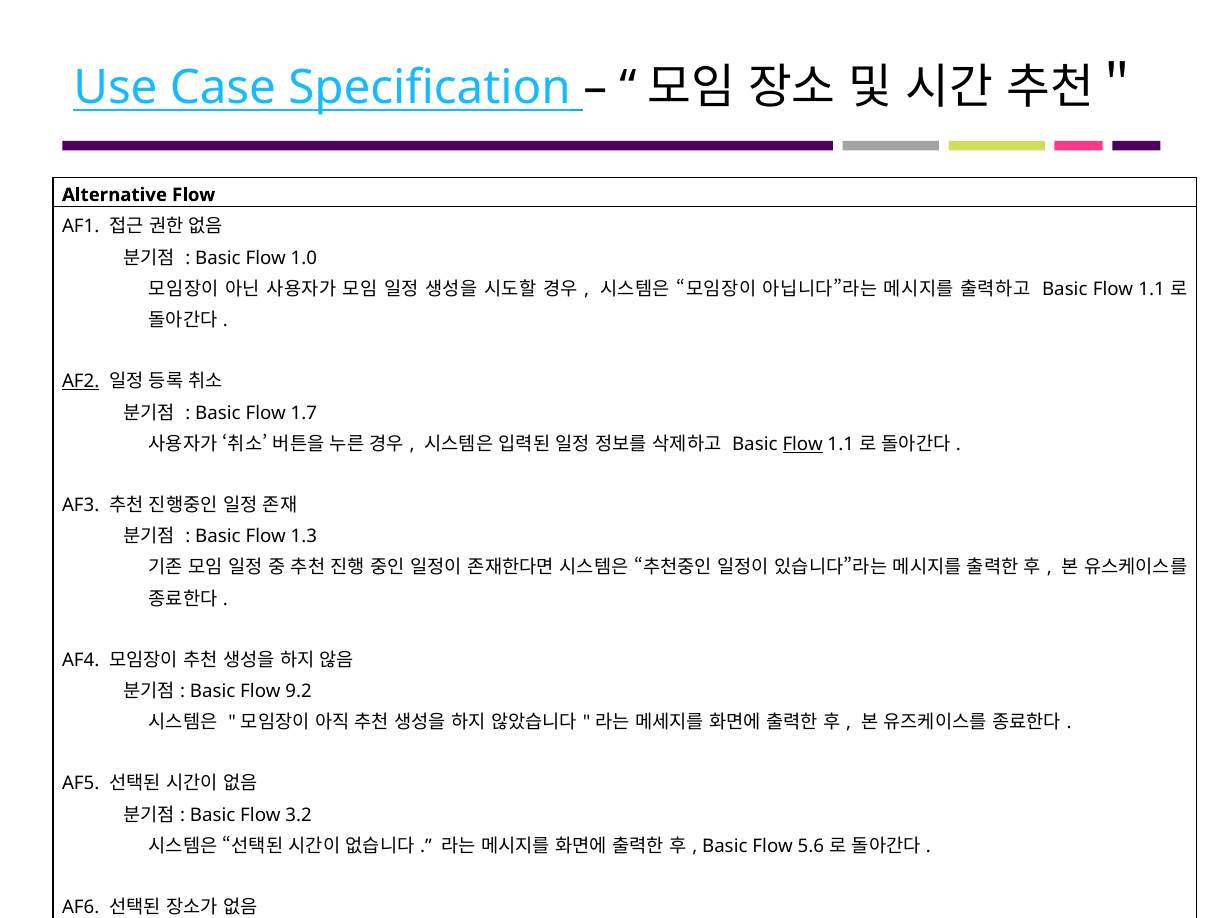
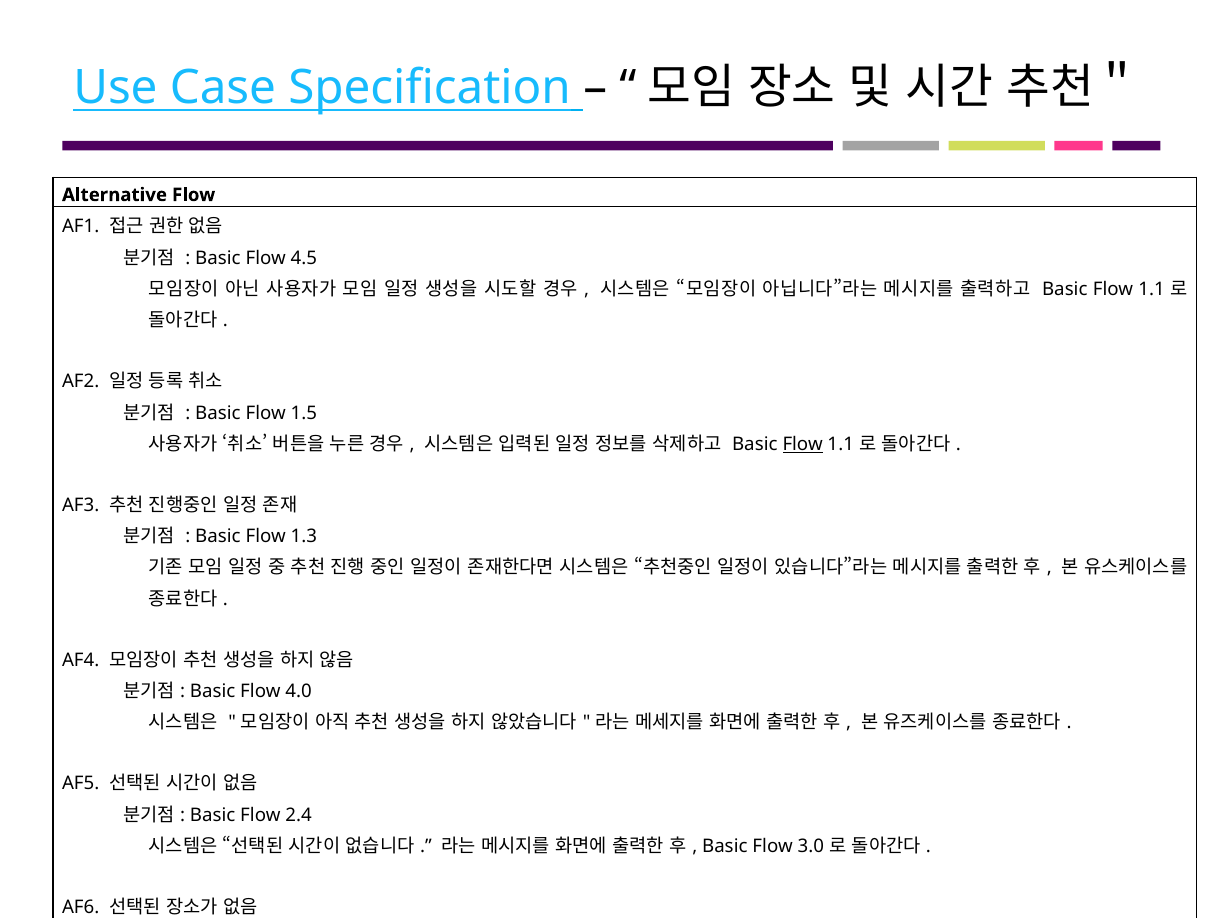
1.0 at (304, 258): 1.0 -> 4.5
AF2 underline: present -> none
1.7: 1.7 -> 1.5
9.2: 9.2 -> 4.0
3.2: 3.2 -> 2.4
5.6: 5.6 -> 3.0
